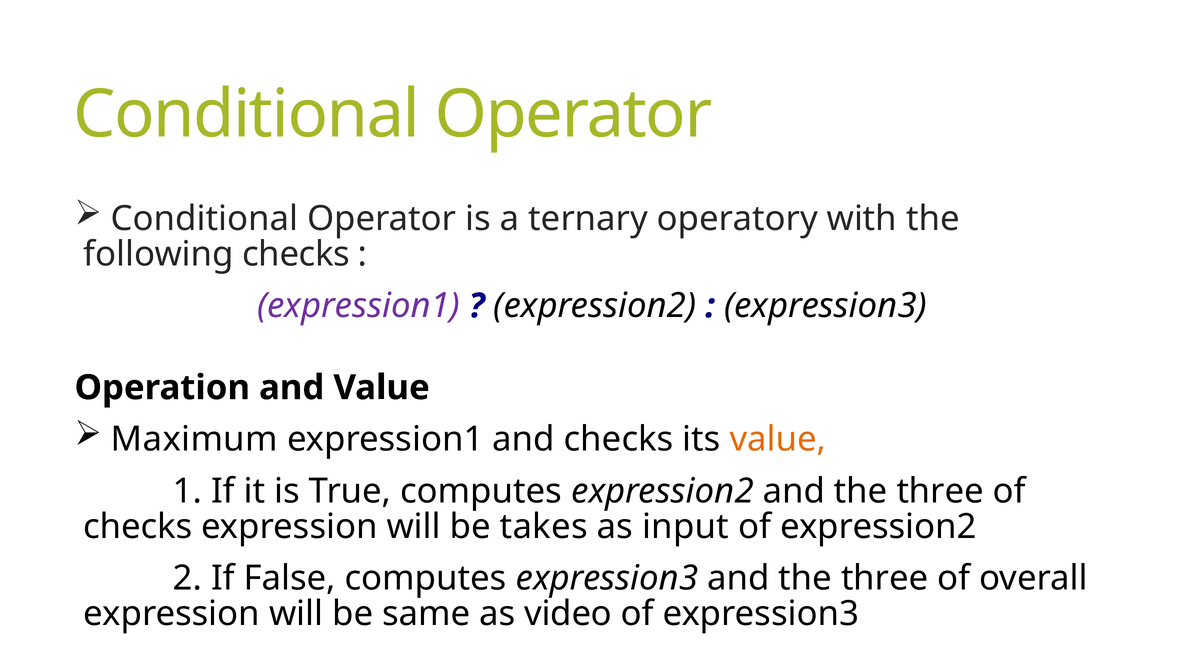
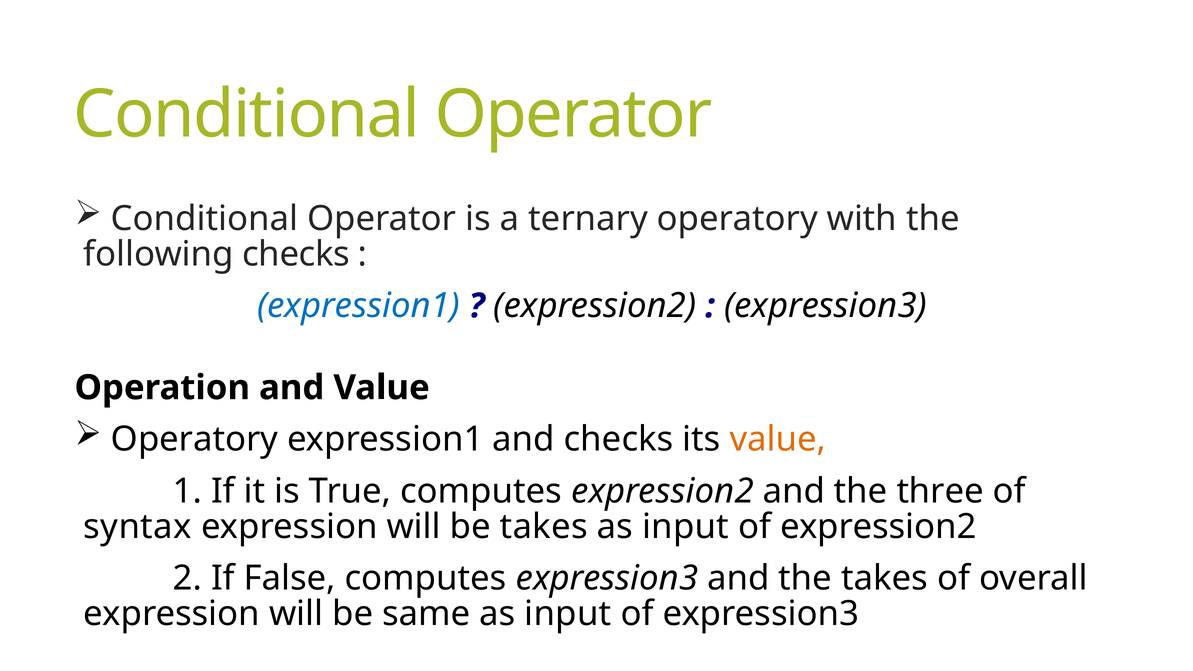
expression1 at (358, 306) colour: purple -> blue
Maximum at (194, 439): Maximum -> Operatory
checks at (138, 527): checks -> syntax
expression3 and the three: three -> takes
same as video: video -> input
